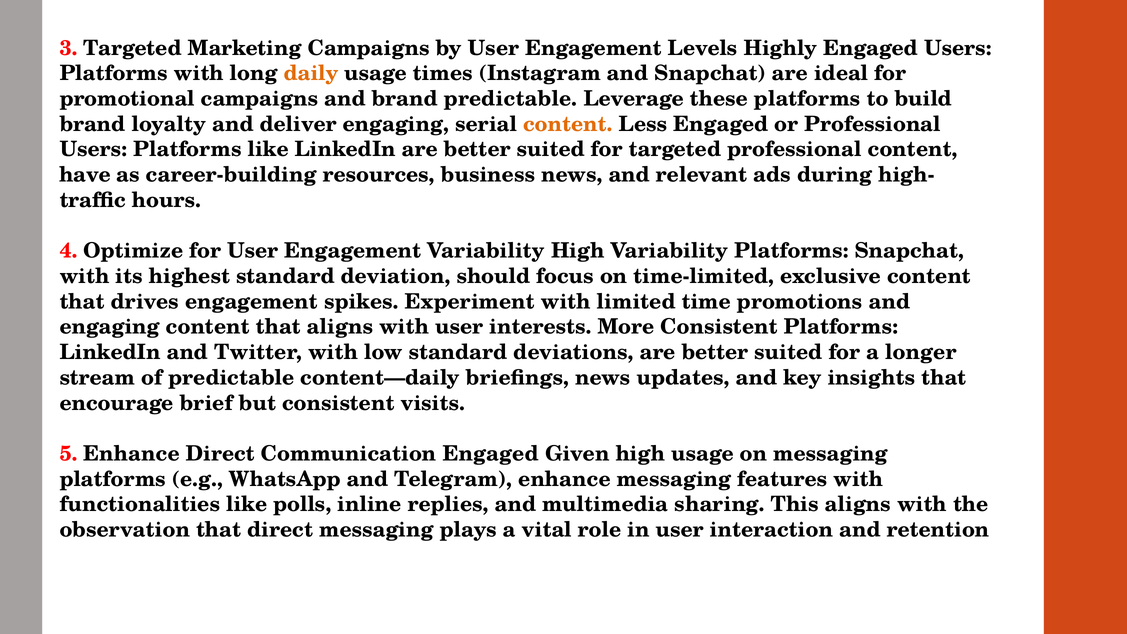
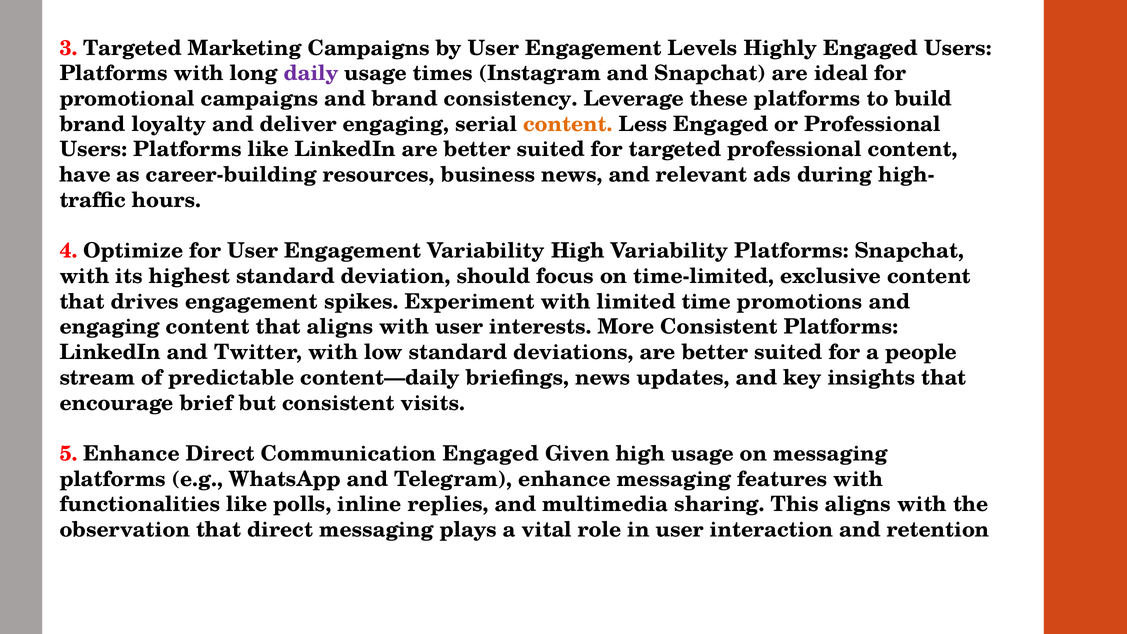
daily colour: orange -> purple
brand predictable: predictable -> consistency
longer: longer -> people
